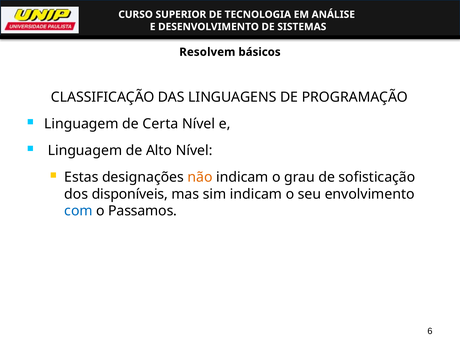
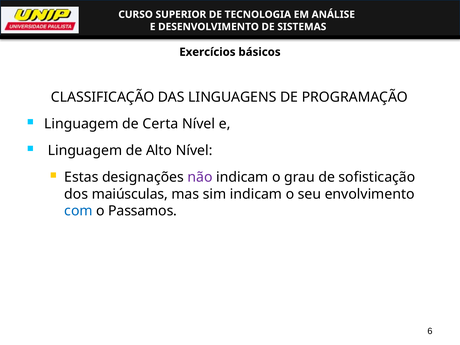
Resolvem: Resolvem -> Exercícios
não colour: orange -> purple
disponíveis: disponíveis -> maiúsculas
